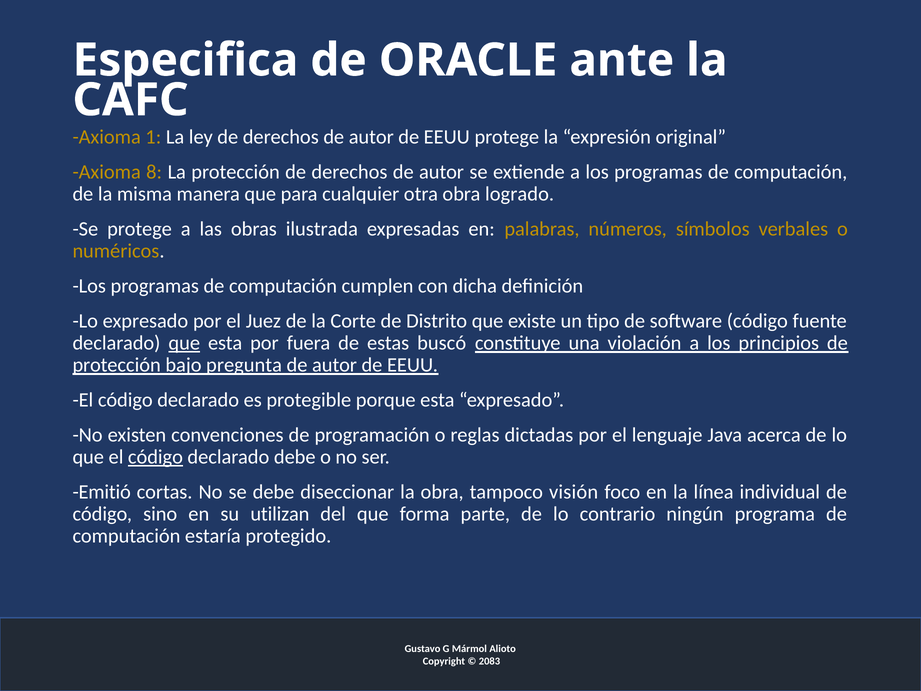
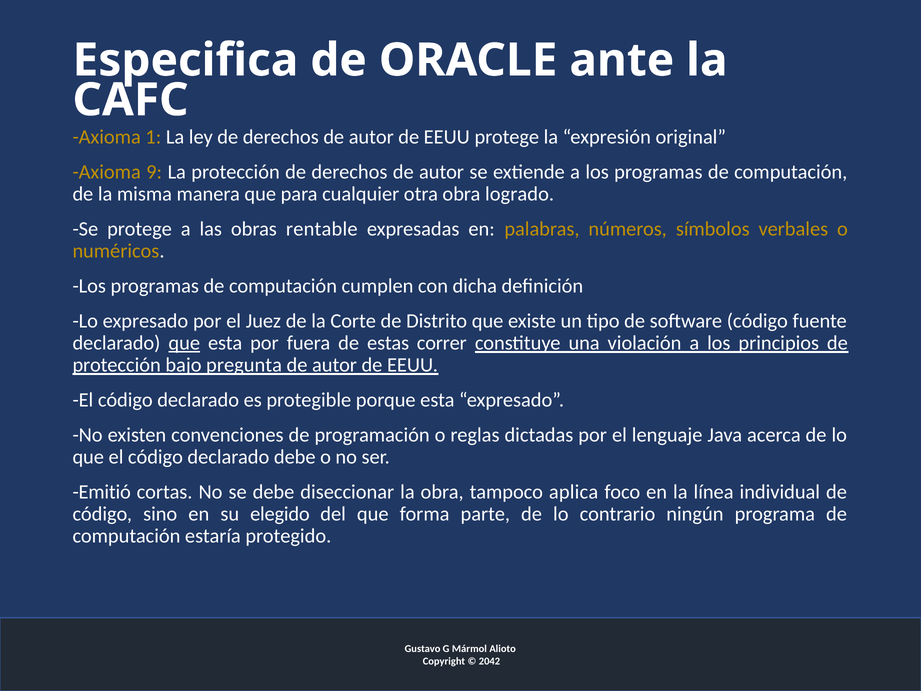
8: 8 -> 9
ilustrada: ilustrada -> rentable
buscó: buscó -> correr
código at (155, 457) underline: present -> none
visión: visión -> aplica
utilizan: utilizan -> elegido
2083: 2083 -> 2042
